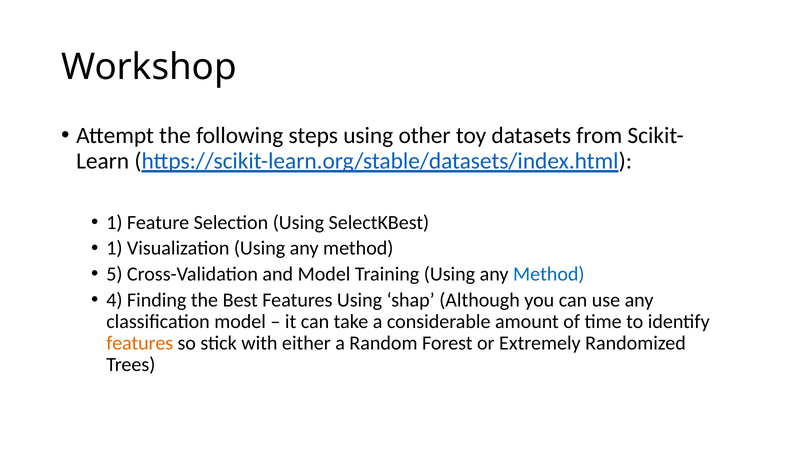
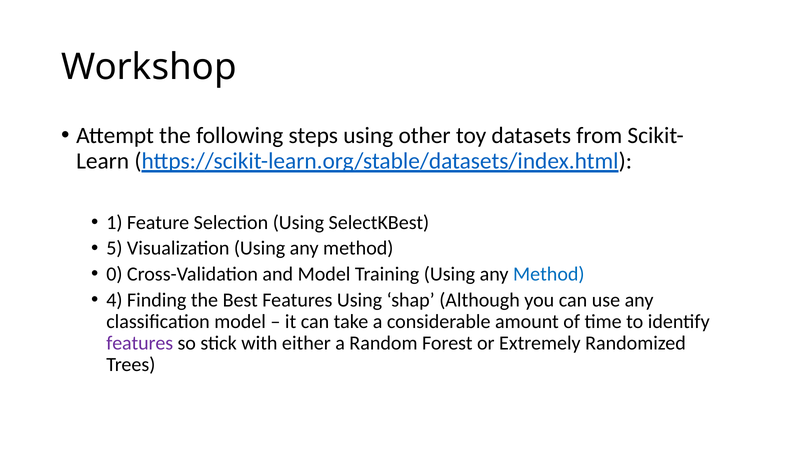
1 at (114, 248): 1 -> 5
5: 5 -> 0
features at (140, 343) colour: orange -> purple
